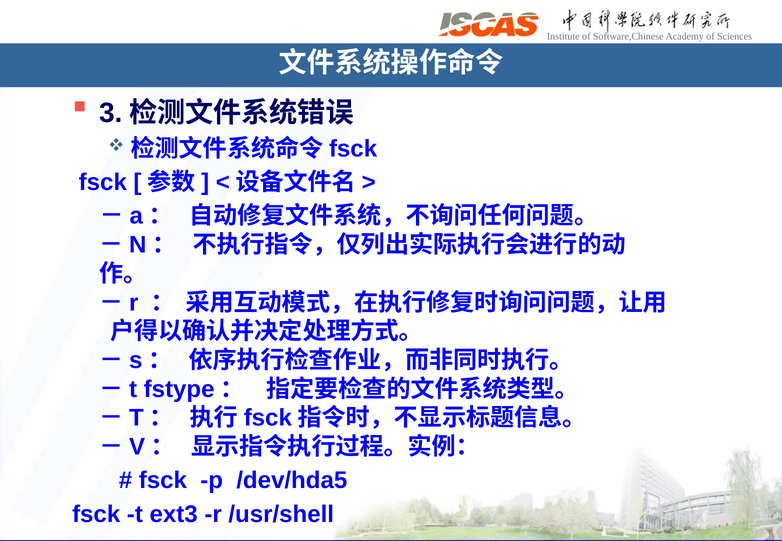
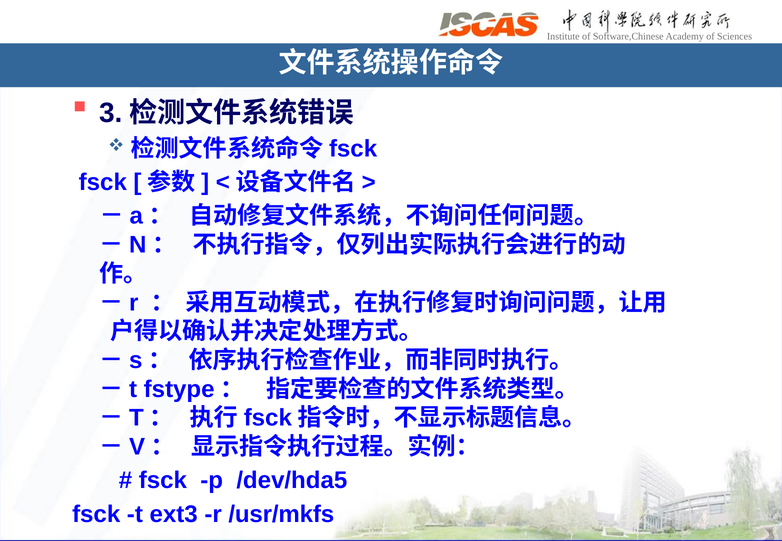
/usr/shell: /usr/shell -> /usr/mkfs
